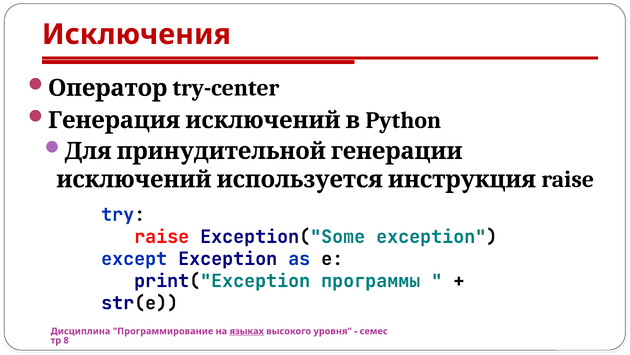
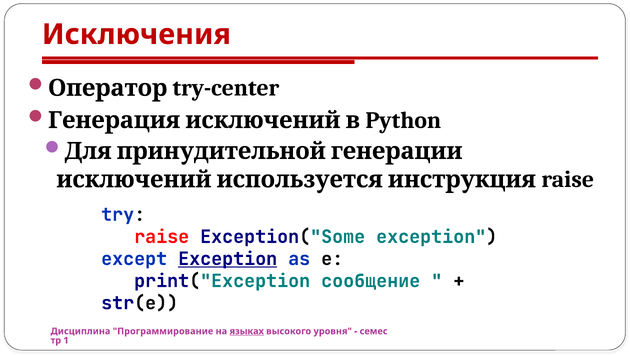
Exception at (228, 258) underline: none -> present
программы: программы -> сообщение
8: 8 -> 1
